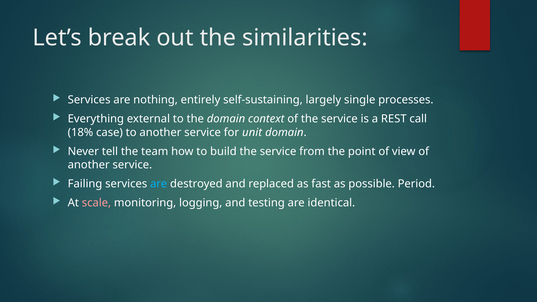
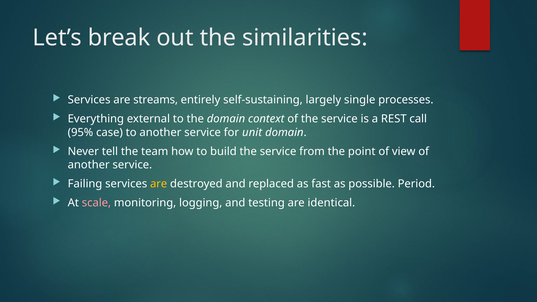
nothing: nothing -> streams
18%: 18% -> 95%
are at (159, 184) colour: light blue -> yellow
